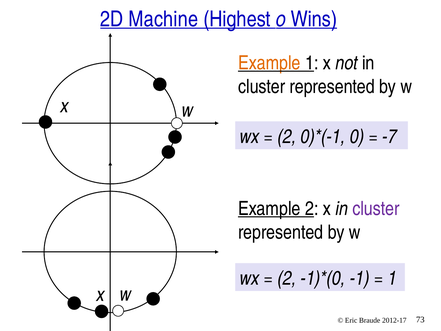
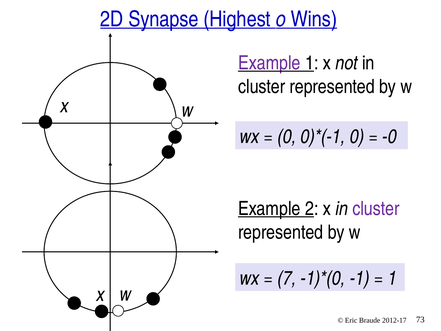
Machine: Machine -> Synapse
Example at (269, 63) colour: orange -> purple
2 at (287, 137): 2 -> 0
-7: -7 -> -0
2 at (287, 278): 2 -> 7
